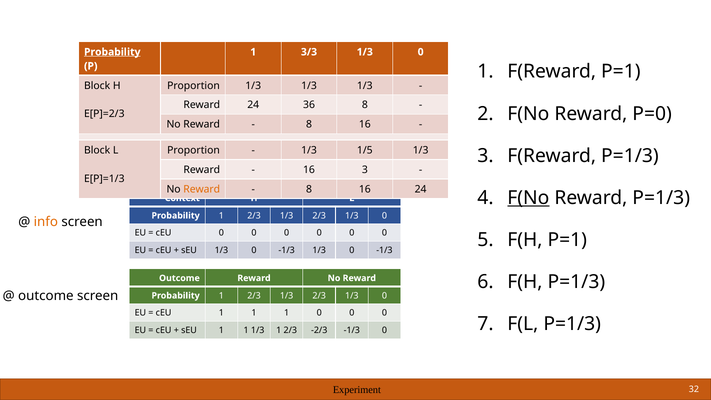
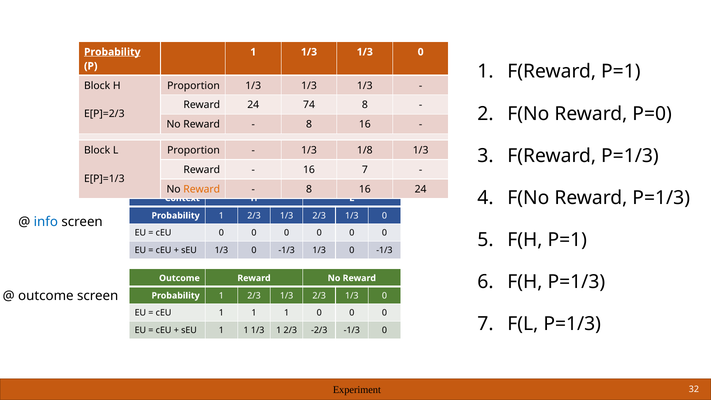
3/3 at (309, 52): 3/3 -> 1/3
36: 36 -> 74
1/5: 1/5 -> 1/8
16 3: 3 -> 7
F(No at (528, 198) underline: present -> none
info colour: orange -> blue
